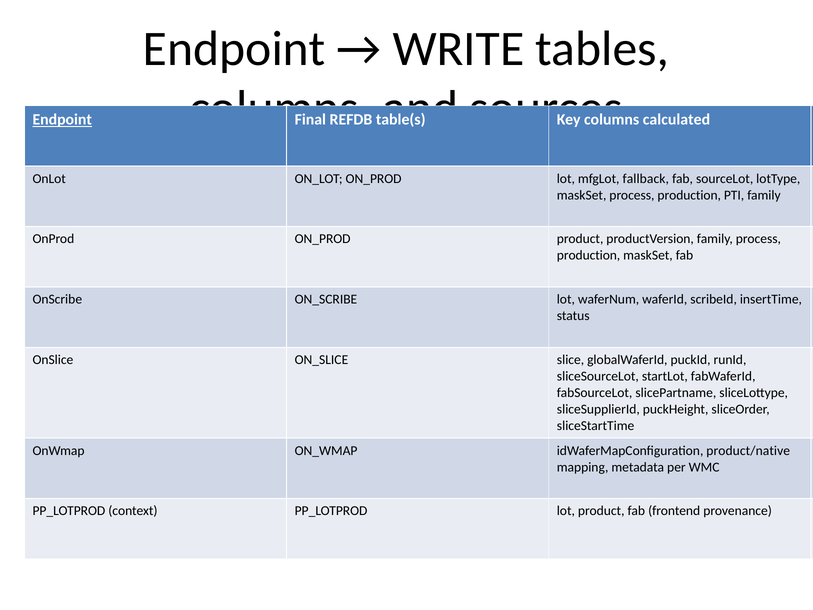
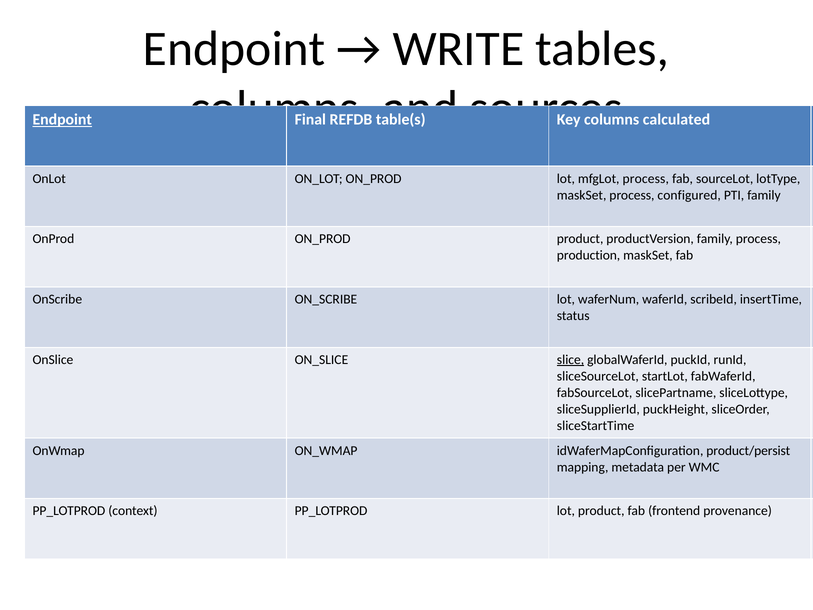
mfgLot fallback: fallback -> process
maskSet process production: production -> configured
slice underline: none -> present
product/native: product/native -> product/persist
